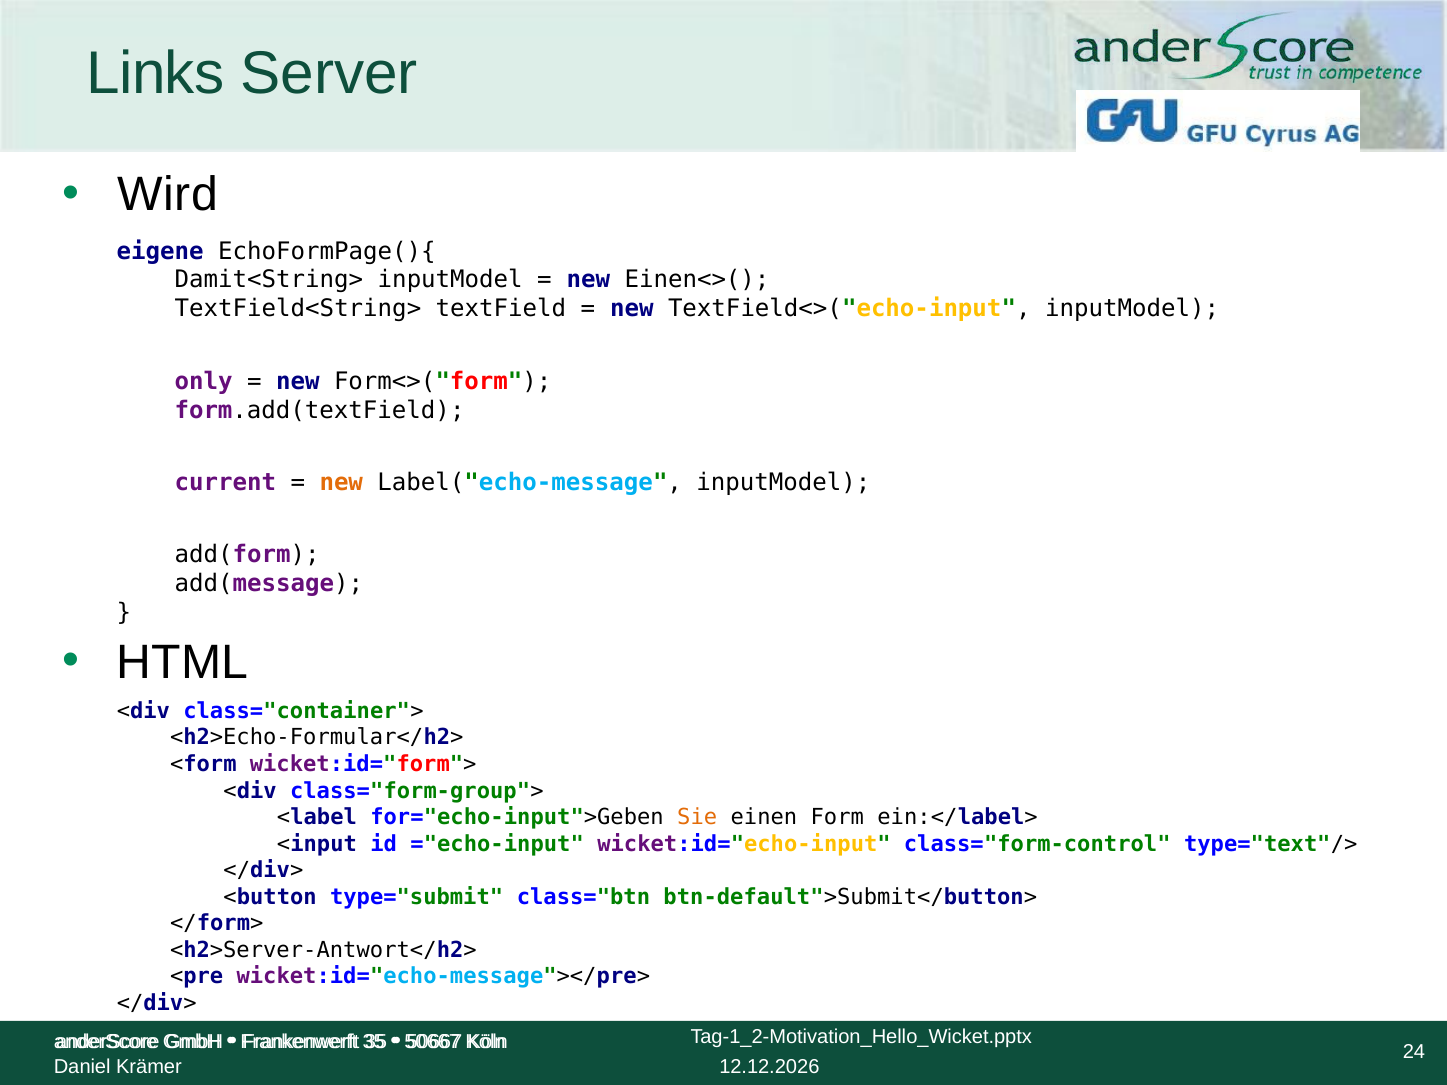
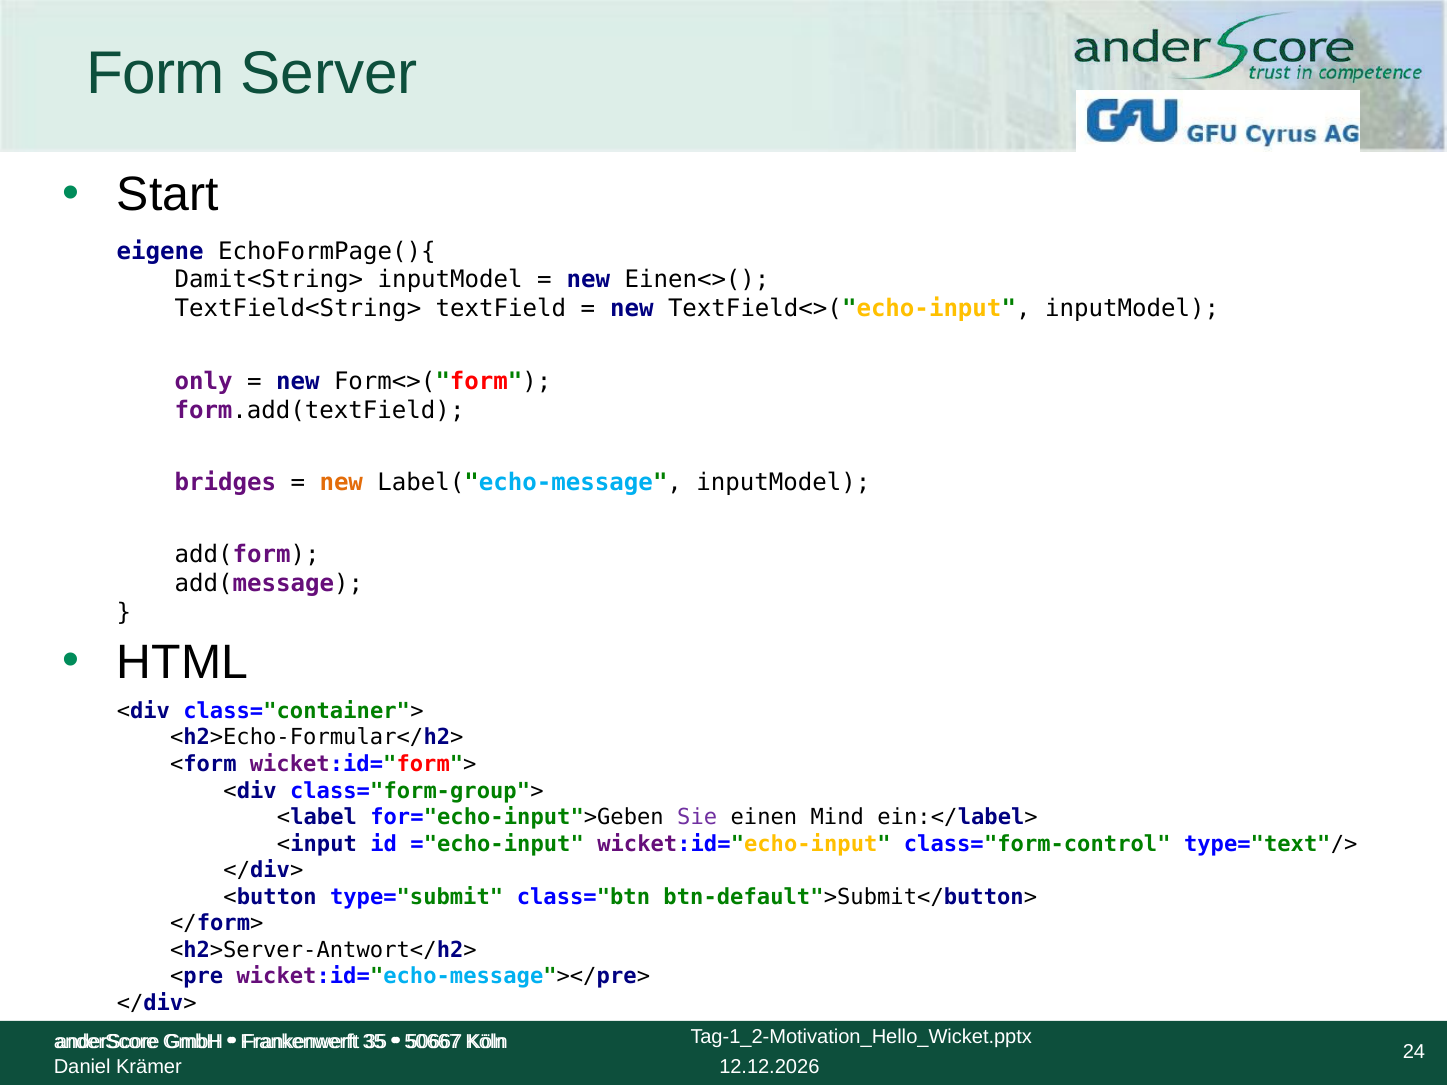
Links: Links -> Form
Wird: Wird -> Start
current: current -> bridges
Sie colour: orange -> purple
Form: Form -> Mind
